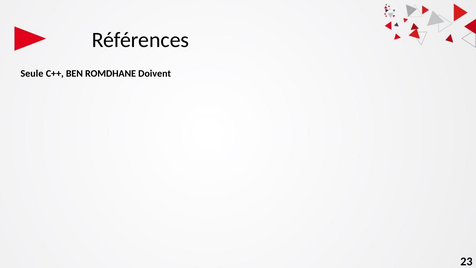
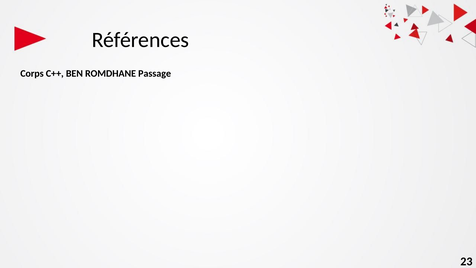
Seule: Seule -> Corps
Doivent: Doivent -> Passage
